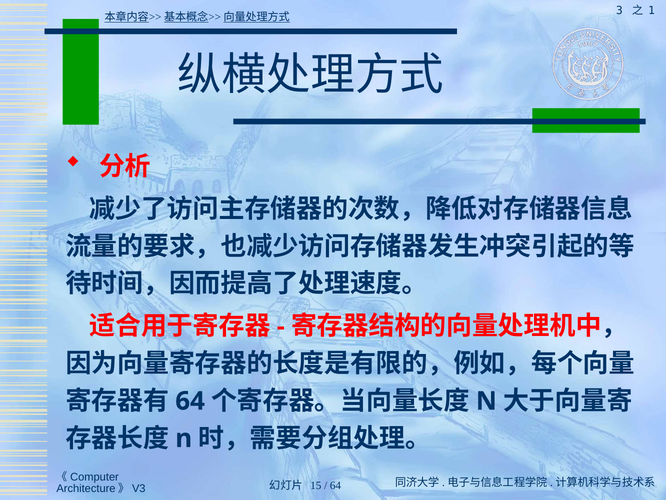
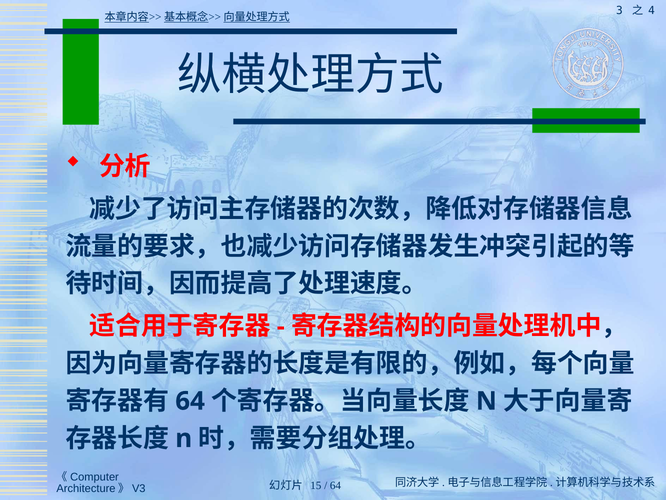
1: 1 -> 4
